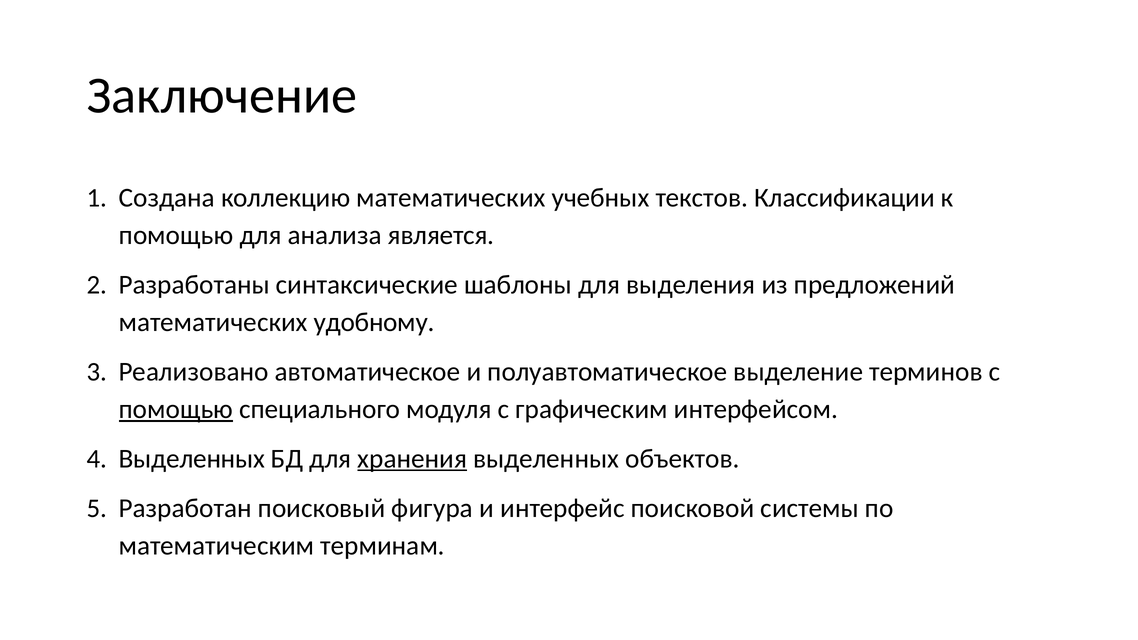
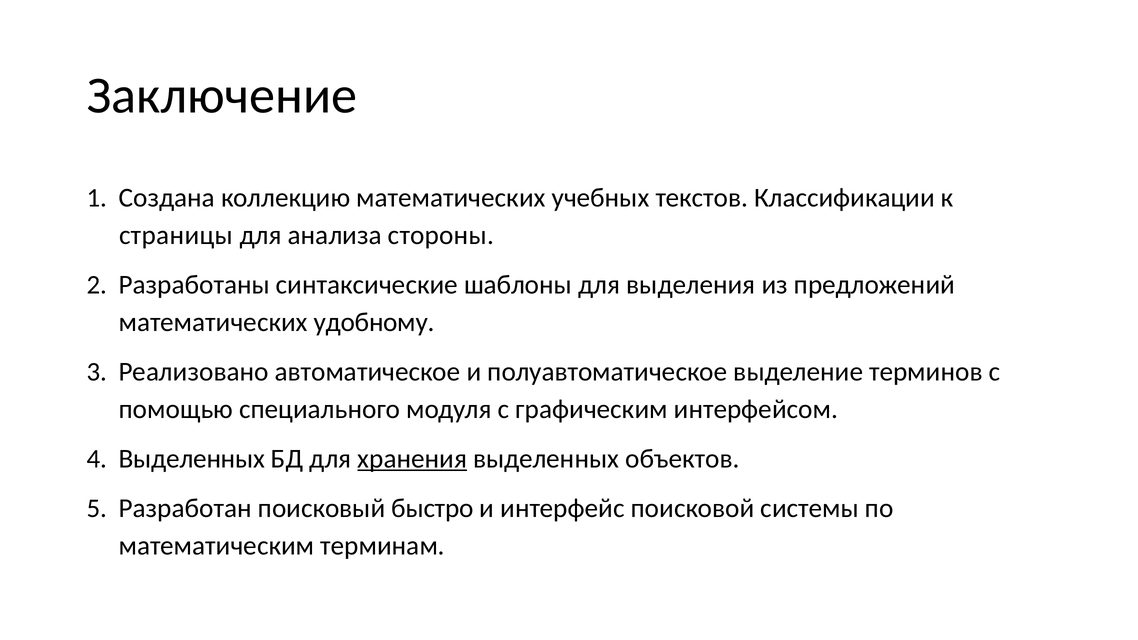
помощью at (176, 235): помощью -> страницы
является: является -> стороны
помощью at (176, 409) underline: present -> none
фигура: фигура -> быстро
